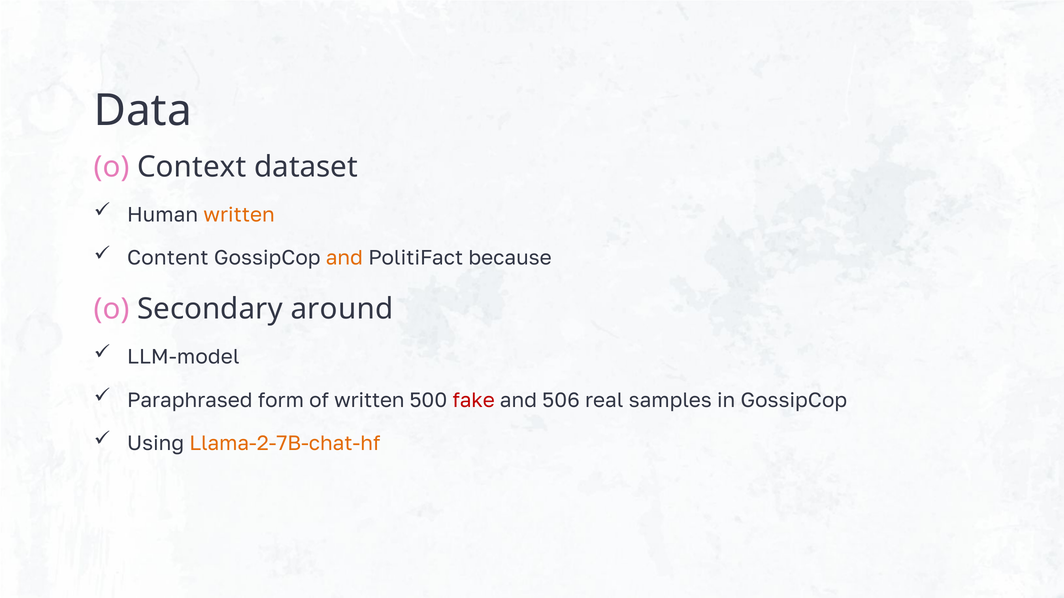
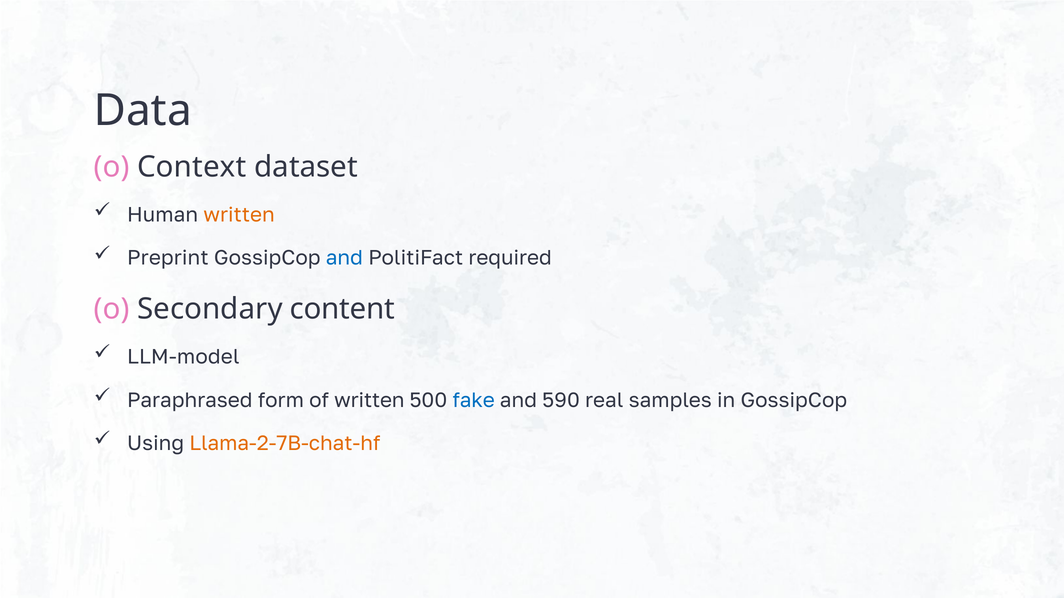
Content: Content -> Preprint
and at (344, 258) colour: orange -> blue
because: because -> required
around: around -> content
fake colour: red -> blue
506: 506 -> 590
